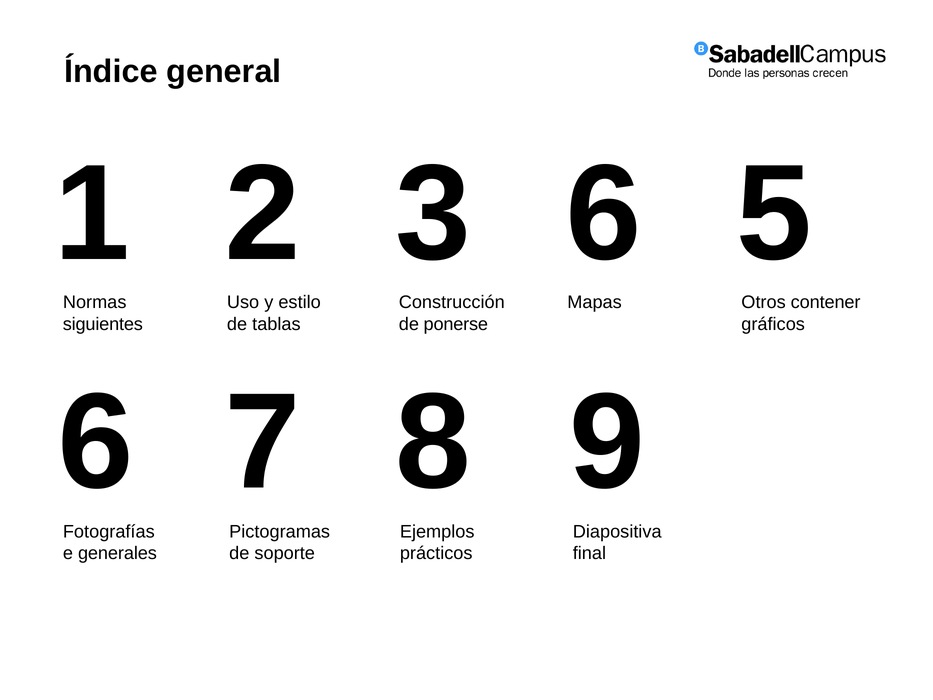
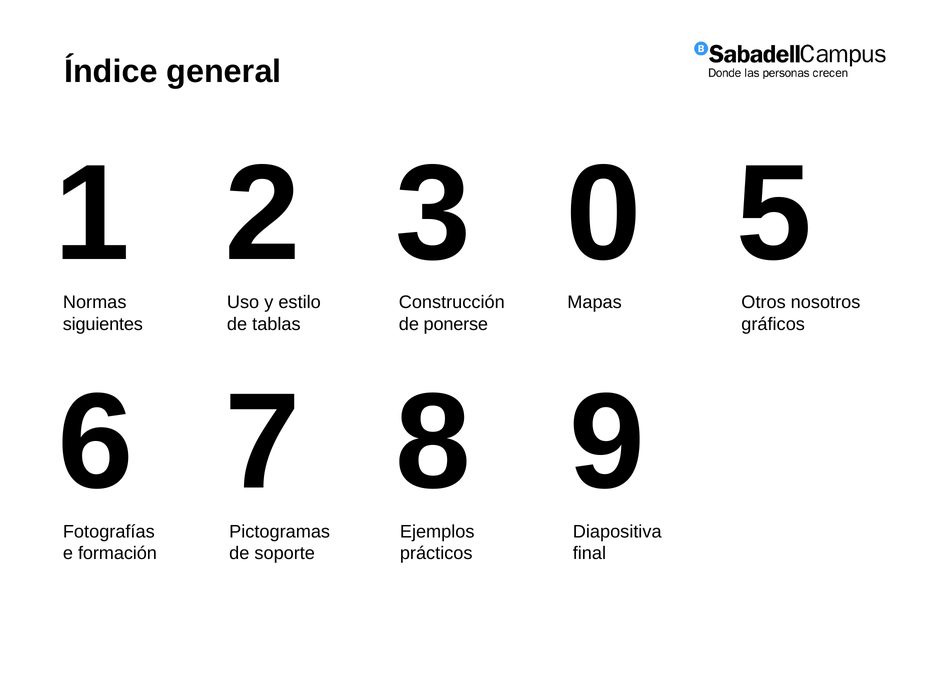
3 6: 6 -> 0
contener: contener -> nosotros
generales: generales -> formación
